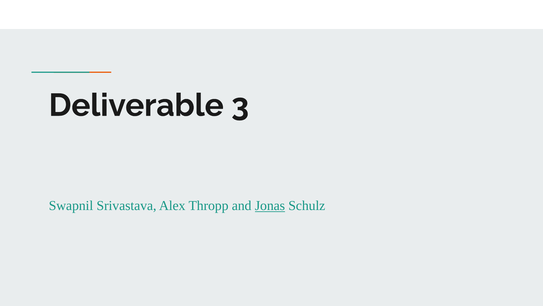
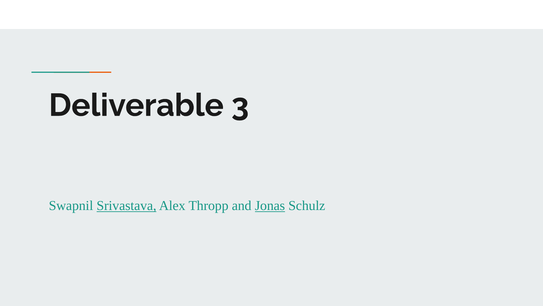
Srivastava underline: none -> present
